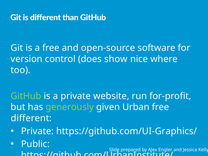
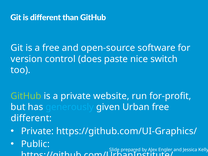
show: show -> paste
where: where -> switch
generously colour: light green -> light blue
